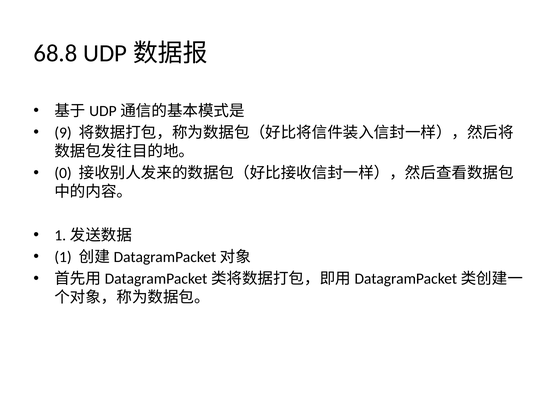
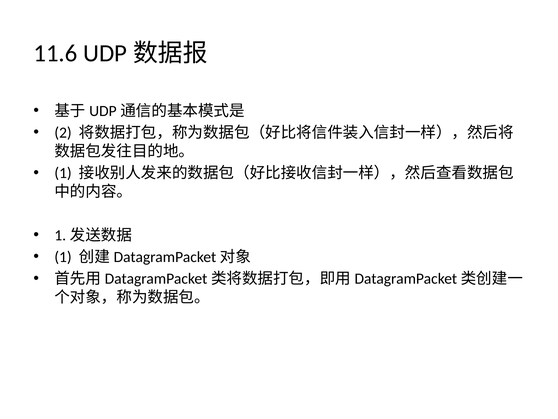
68.8: 68.8 -> 11.6
9: 9 -> 2
0 at (63, 173): 0 -> 1
